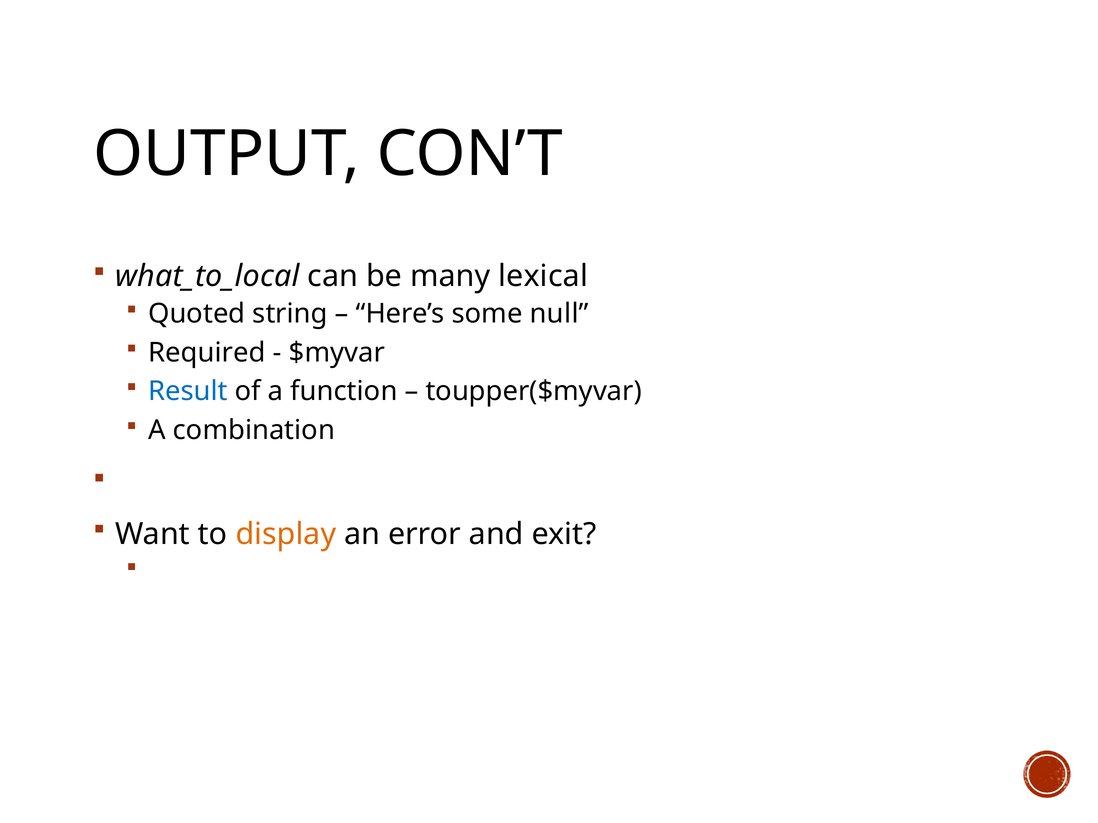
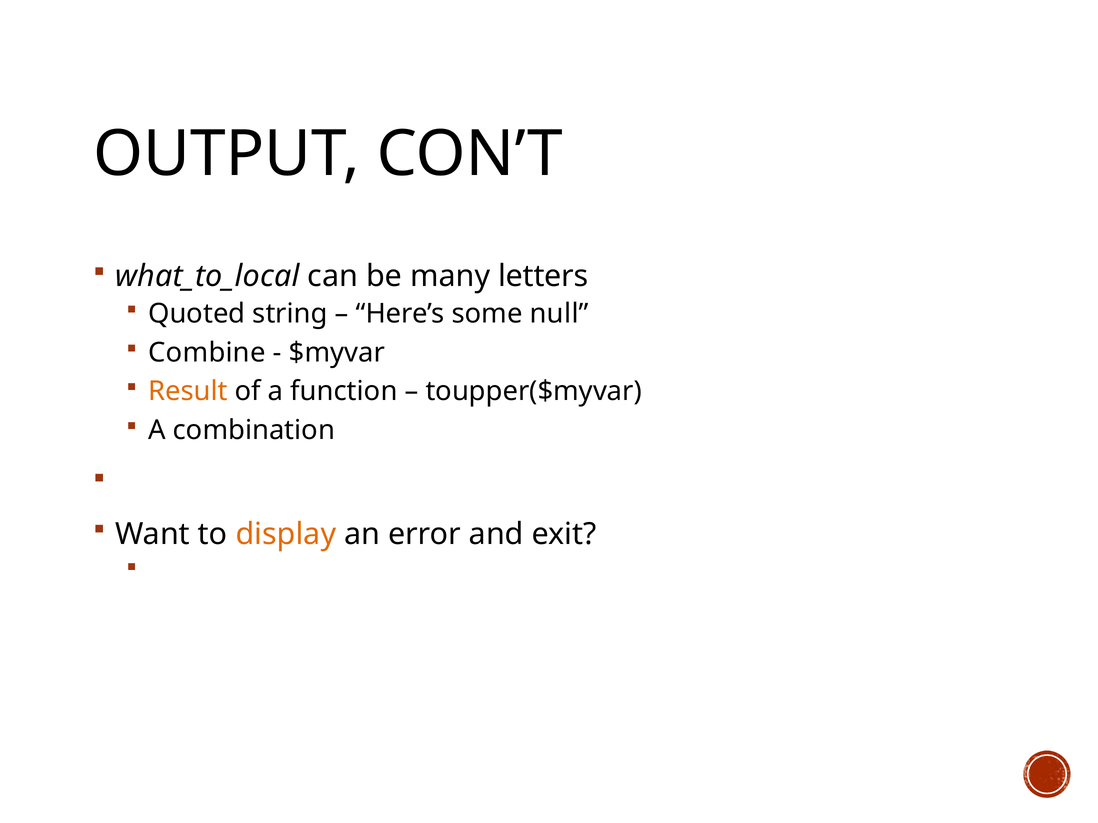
lexical: lexical -> letters
Required: Required -> Combine
Result colour: blue -> orange
